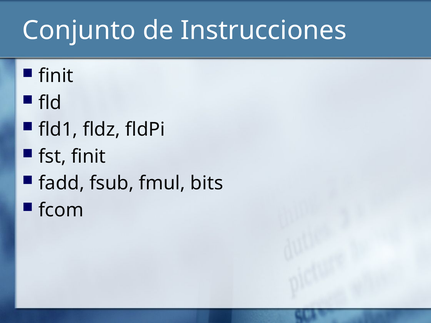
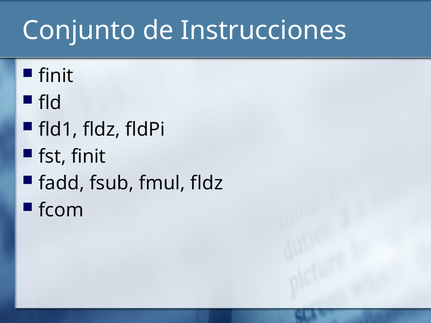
fmul bits: bits -> fldz
